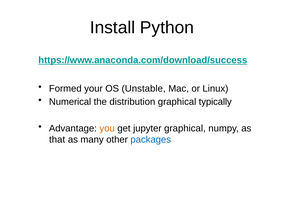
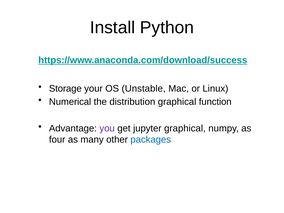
Formed: Formed -> Storage
typically: typically -> function
you colour: orange -> purple
that: that -> four
